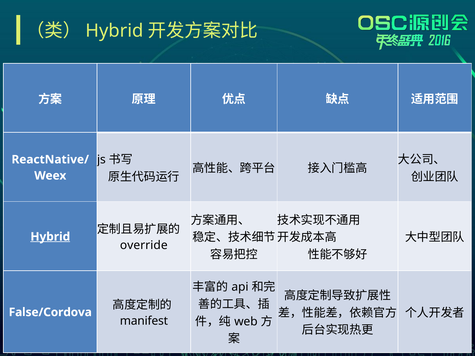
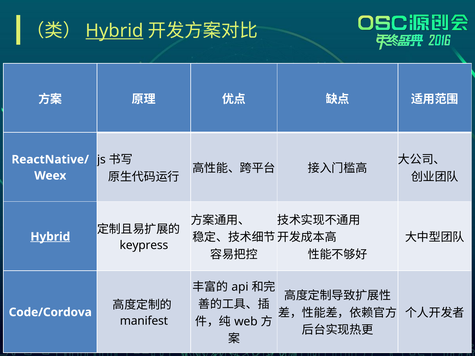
Hybrid at (115, 31) underline: none -> present
override: override -> keypress
False/Cordova: False/Cordova -> Code/Cordova
